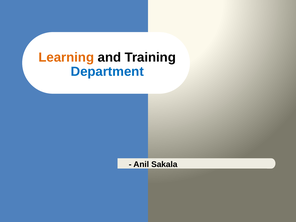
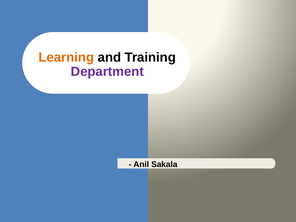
Department colour: blue -> purple
